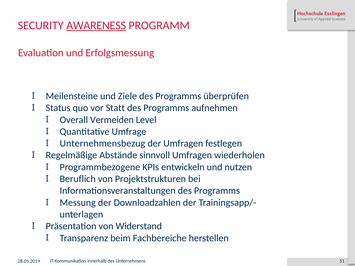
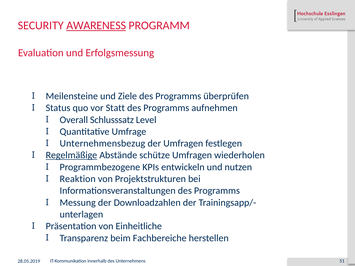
Vermeiden: Vermeiden -> Schlusssatz
Regelmäßige underline: none -> present
sinnvoll: sinnvoll -> schütze
Beruflich: Beruflich -> Reaktion
Widerstand: Widerstand -> Einheitliche
